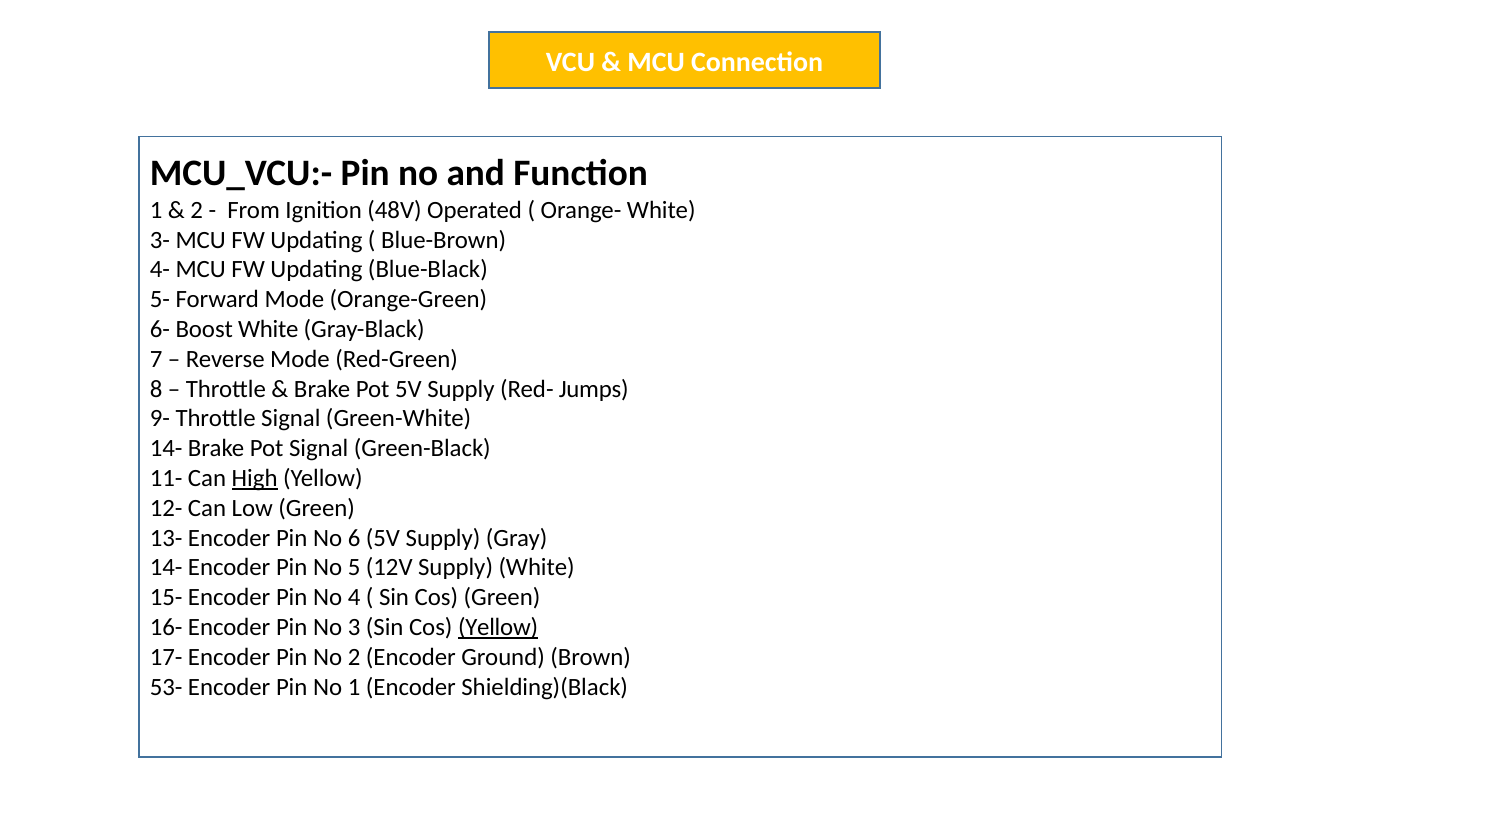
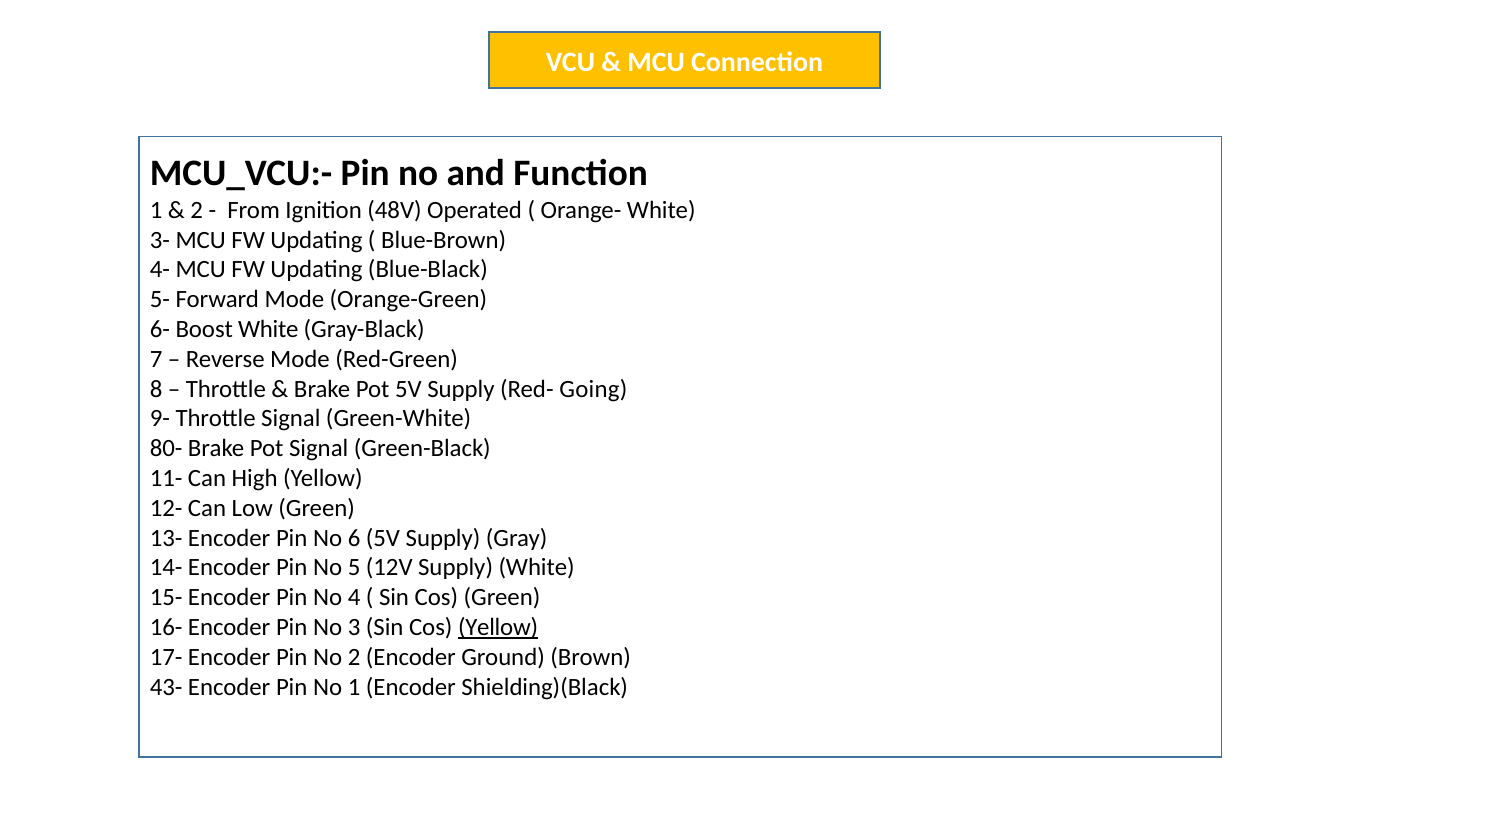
Jumps: Jumps -> Going
14- at (166, 449): 14- -> 80-
High underline: present -> none
53-: 53- -> 43-
